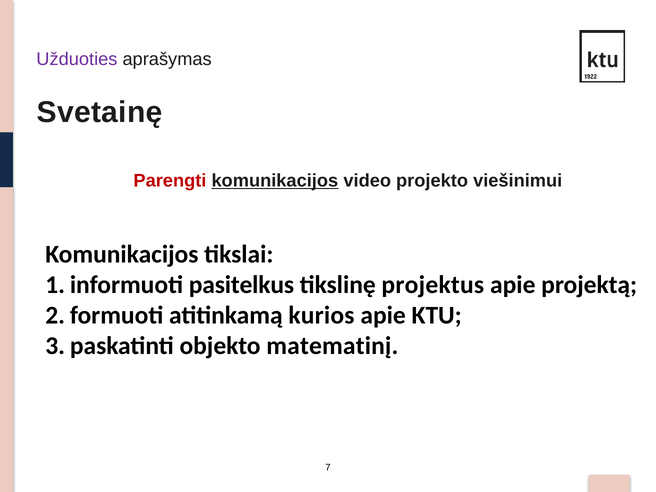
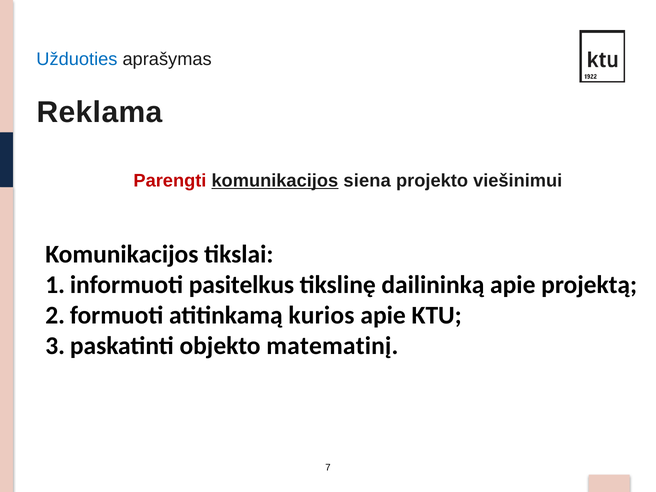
Užduoties colour: purple -> blue
Svetainę: Svetainę -> Reklama
video: video -> siena
projektus: projektus -> dailininką
